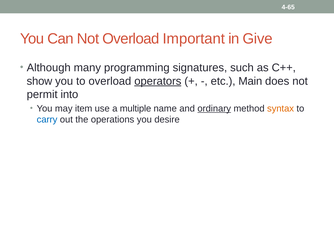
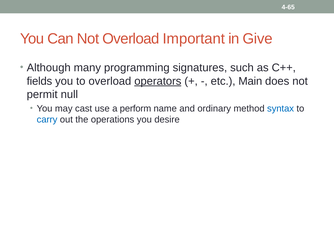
show: show -> fields
into: into -> null
item: item -> cast
multiple: multiple -> perform
ordinary underline: present -> none
syntax colour: orange -> blue
